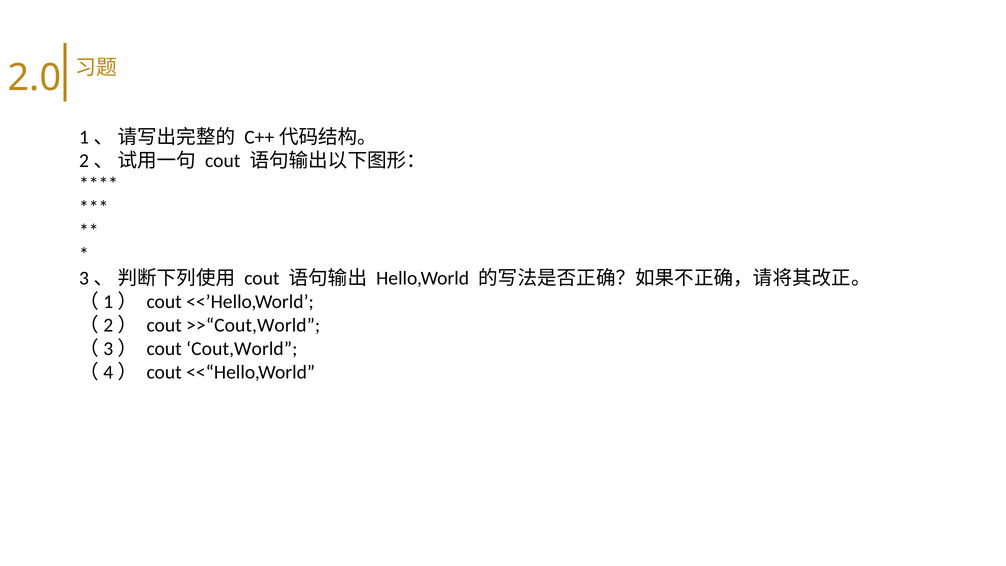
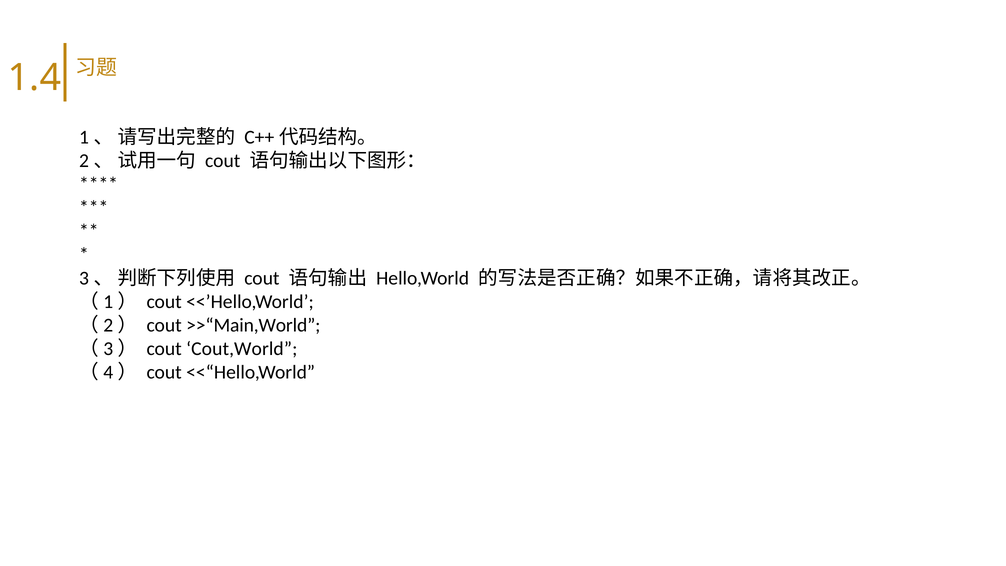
2.0: 2.0 -> 1.4
>>“Cout,World: >>“Cout,World -> >>“Main,World
